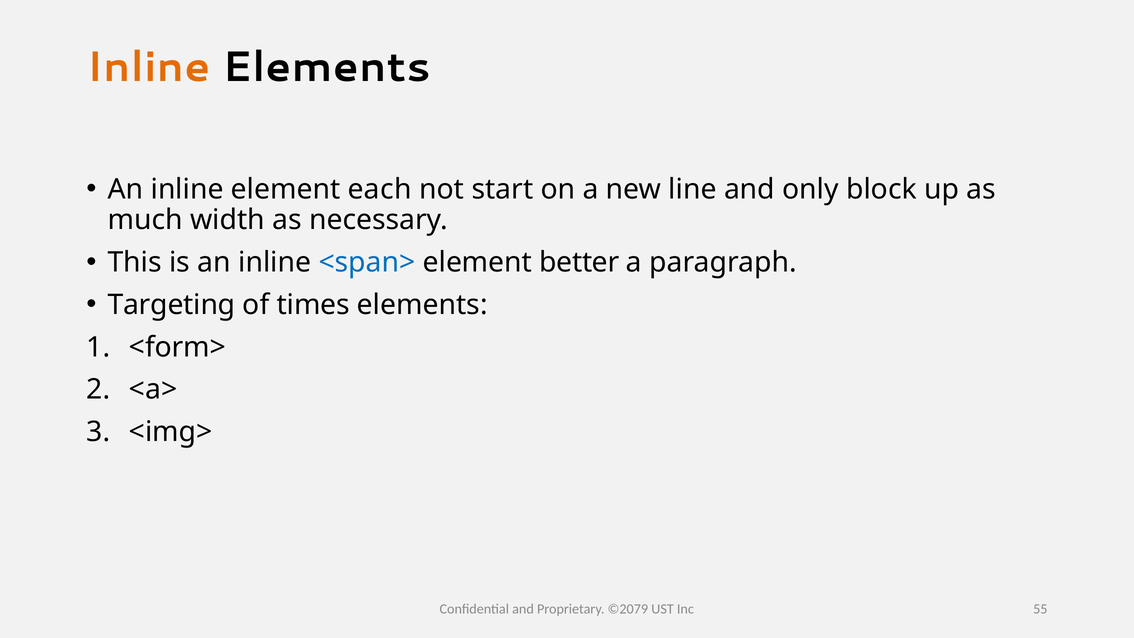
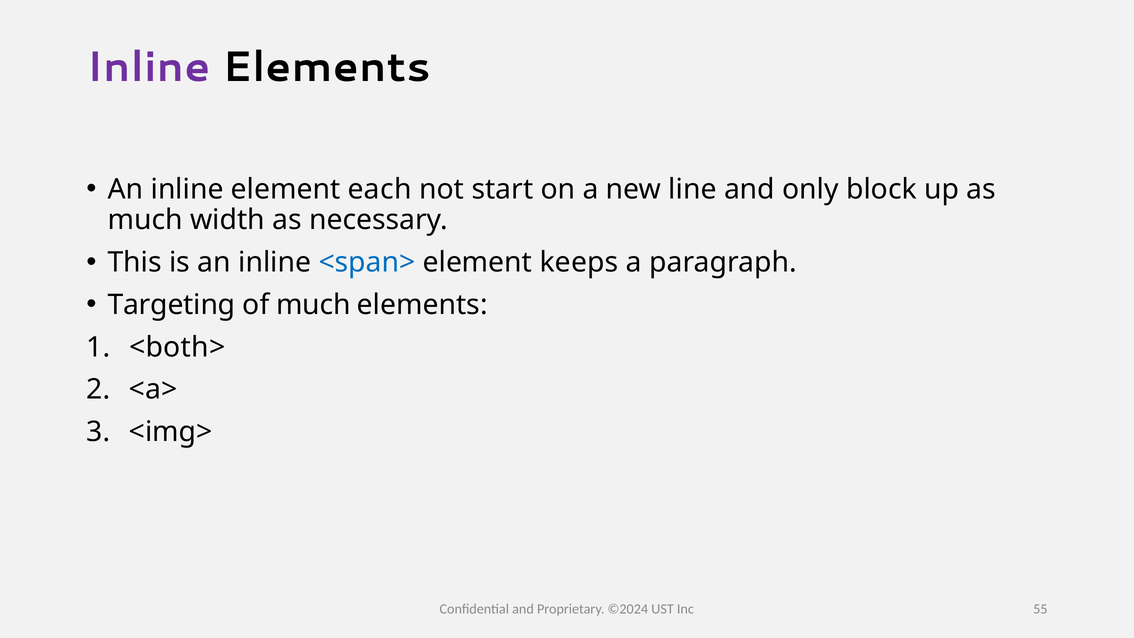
Inline at (148, 67) colour: orange -> purple
better: better -> keeps
of times: times -> much
<form>: <form> -> <both>
©2079: ©2079 -> ©2024
